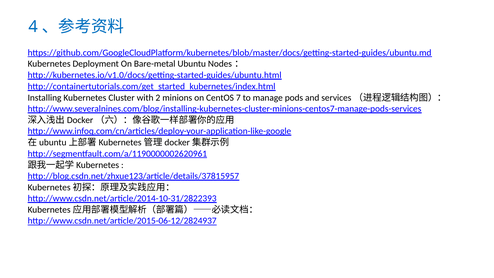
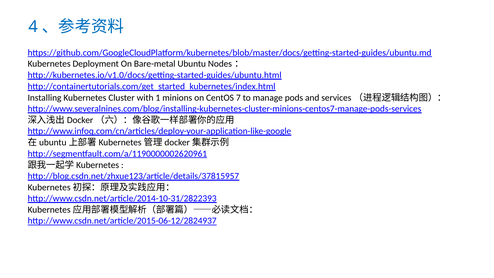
2: 2 -> 1
